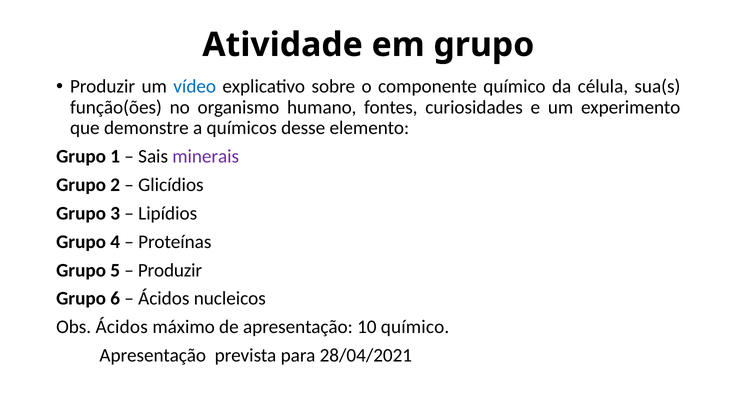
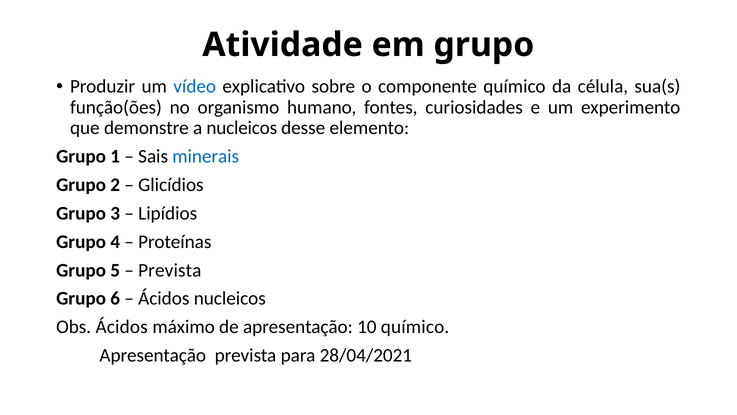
a químicos: químicos -> nucleicos
minerais colour: purple -> blue
Produzir at (170, 270): Produzir -> Prevista
